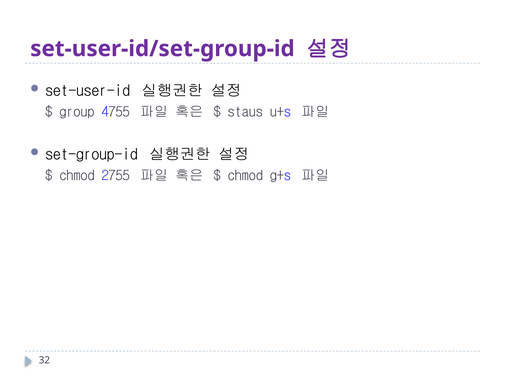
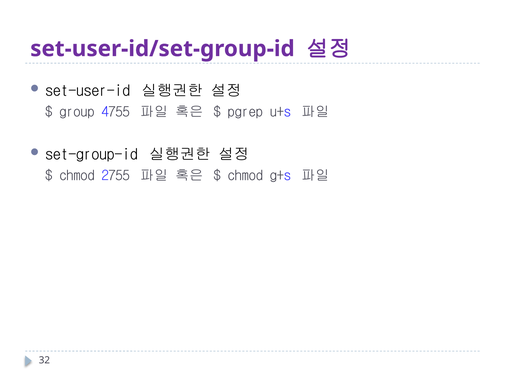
staus: staus -> pgrep
